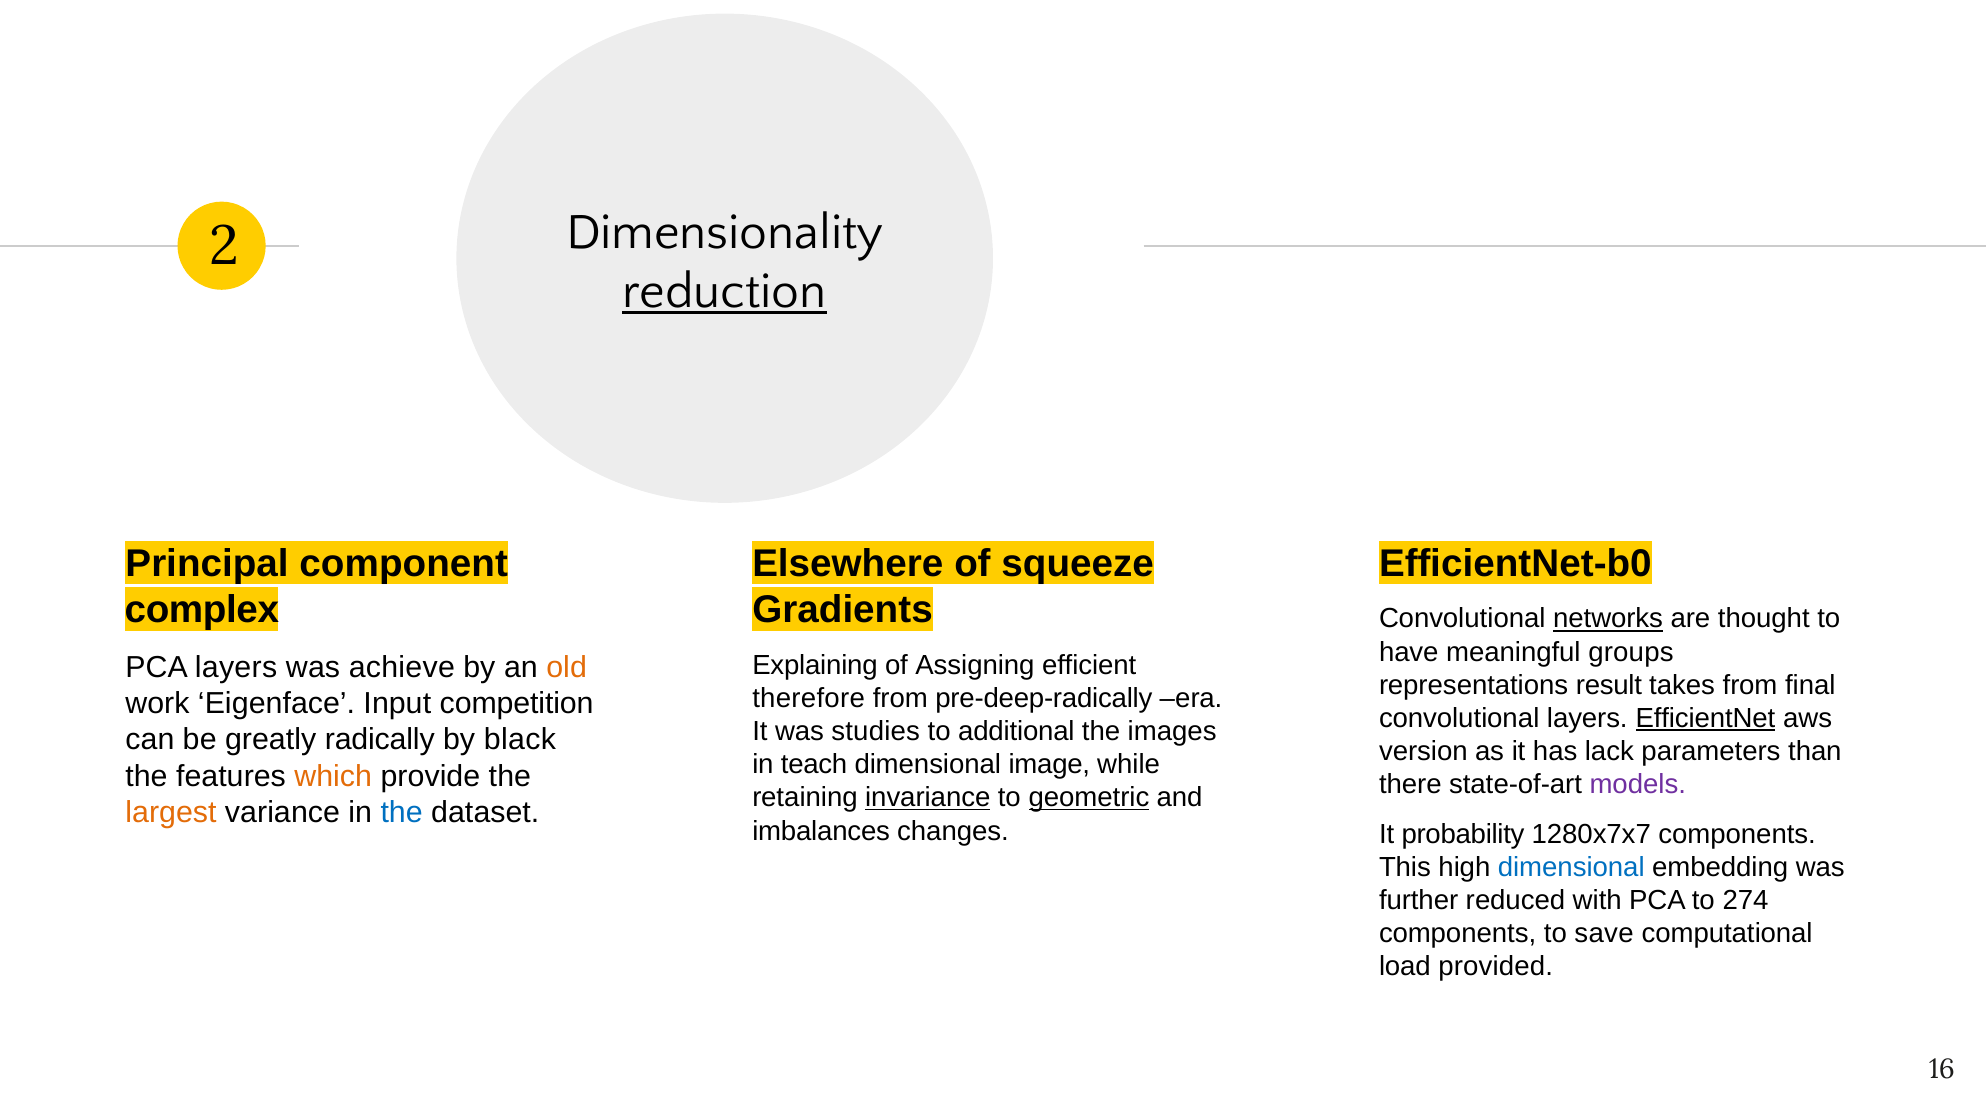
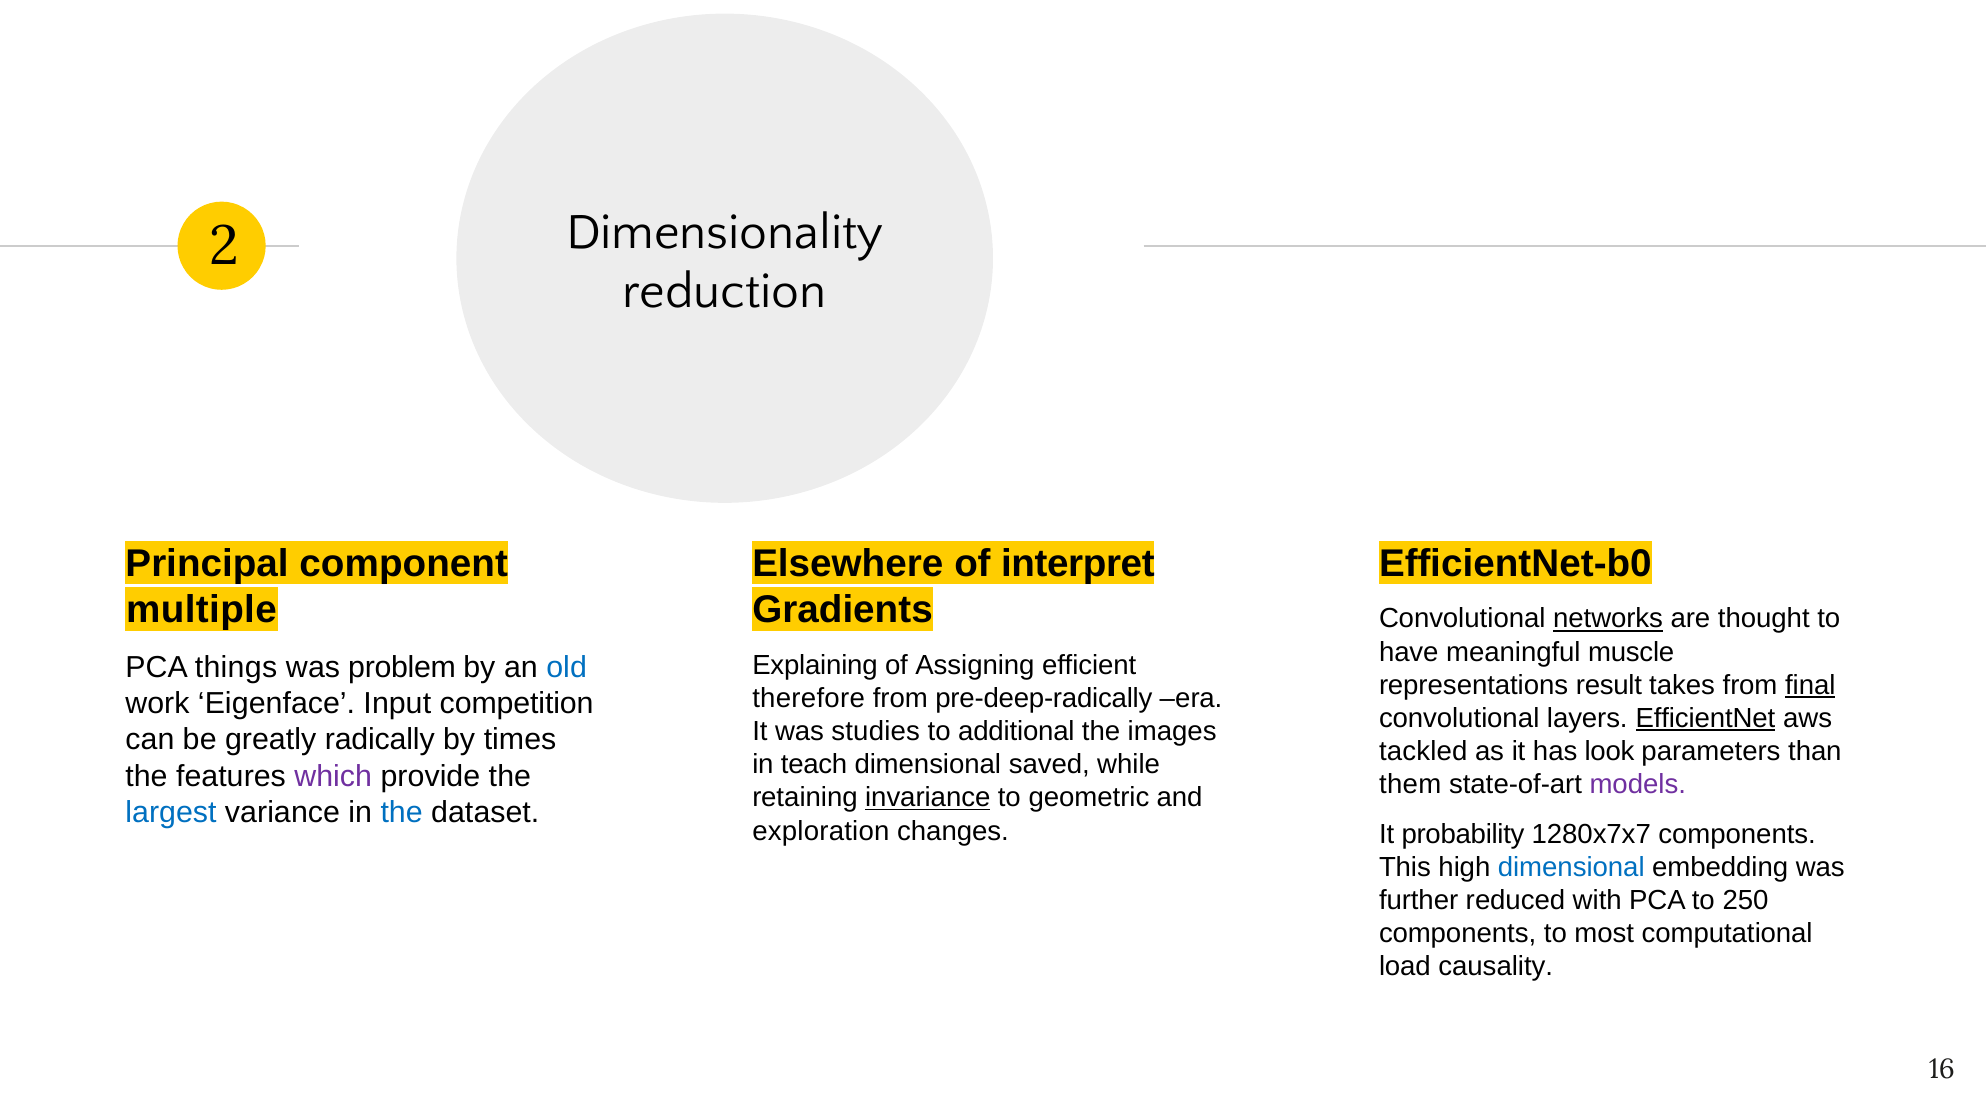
reduction underline: present -> none
squeeze: squeeze -> interpret
complex: complex -> multiple
groups: groups -> muscle
PCA layers: layers -> things
achieve: achieve -> problem
old colour: orange -> blue
final underline: none -> present
black: black -> times
version: version -> tackled
lack: lack -> look
image: image -> saved
which colour: orange -> purple
there: there -> them
geometric underline: present -> none
largest colour: orange -> blue
imbalances: imbalances -> exploration
274: 274 -> 250
save: save -> most
provided: provided -> causality
